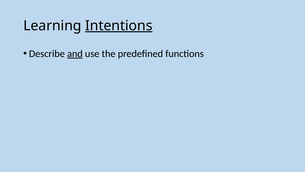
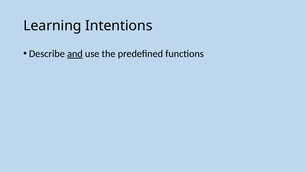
Intentions underline: present -> none
